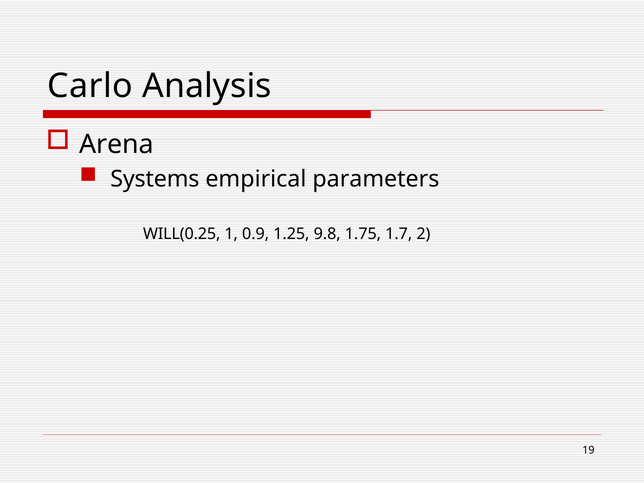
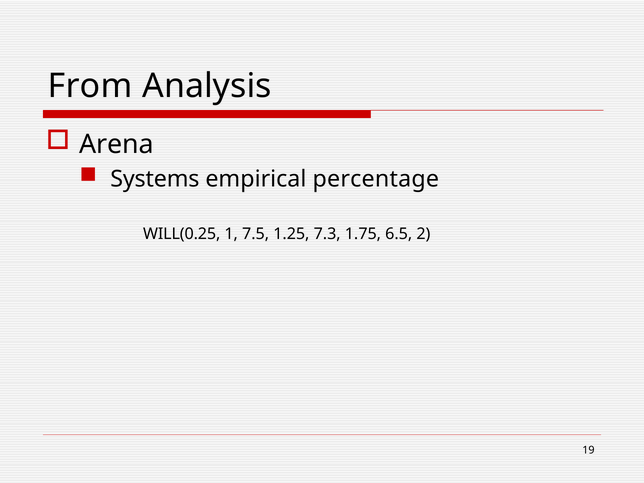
Carlo: Carlo -> From
parameters: parameters -> percentage
0.9: 0.9 -> 7.5
9.8: 9.8 -> 7.3
1.7: 1.7 -> 6.5
